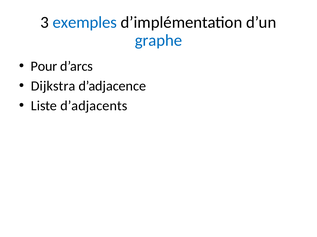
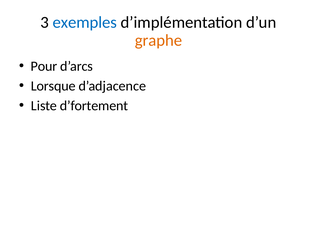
graphe colour: blue -> orange
Dijkstra: Dijkstra -> Lorsque
d’adjacents: d’adjacents -> d’fortement
